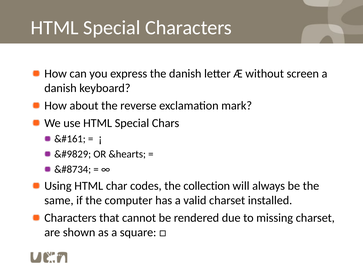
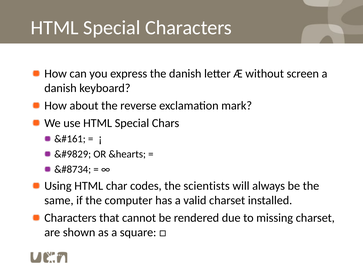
collection: collection -> scientists
